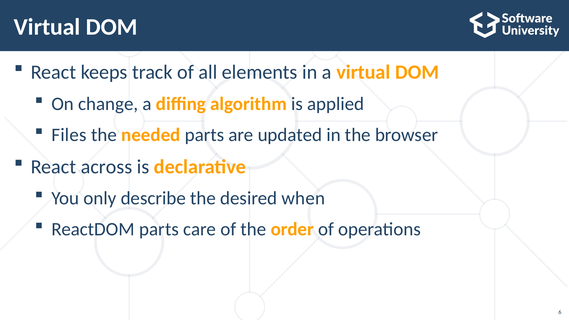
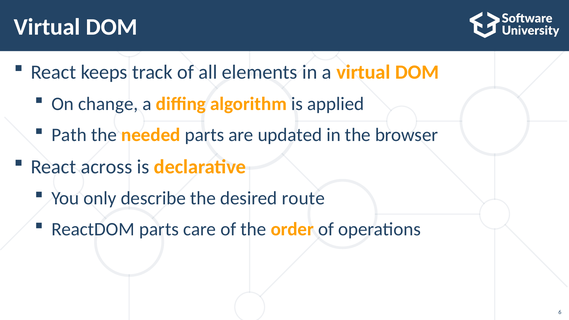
Files: Files -> Path
when: when -> route
